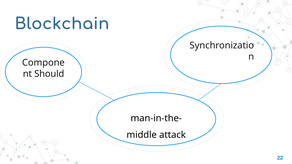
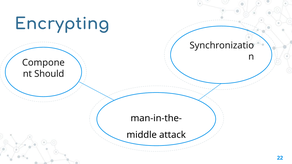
Blockchain: Blockchain -> Encrypting
